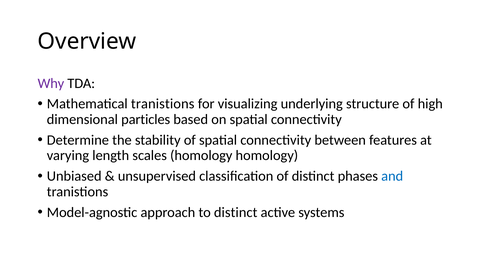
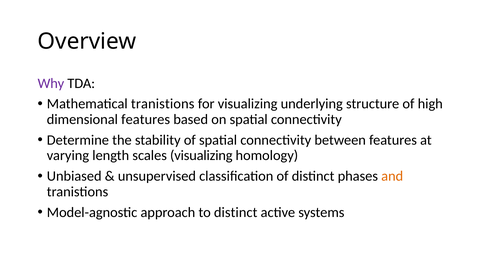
dimensional particles: particles -> features
scales homology: homology -> visualizing
and colour: blue -> orange
